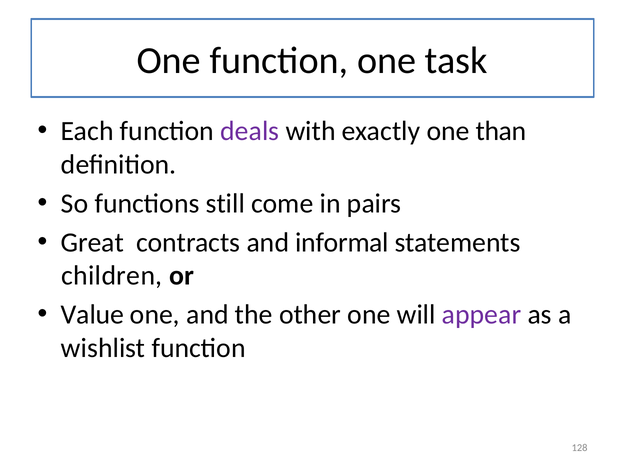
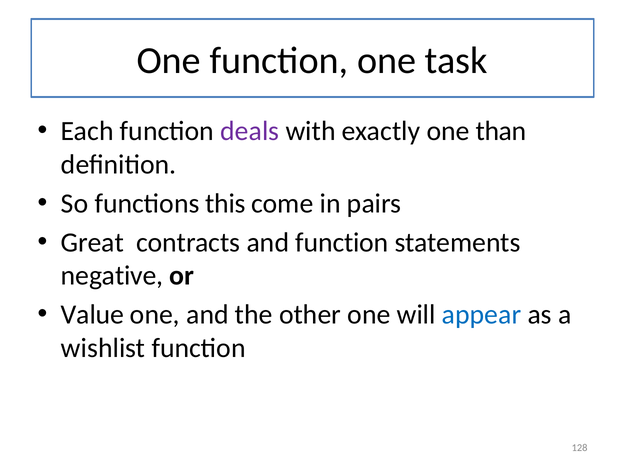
still: still -> this
and informal: informal -> function
children: children -> negative
appear colour: purple -> blue
